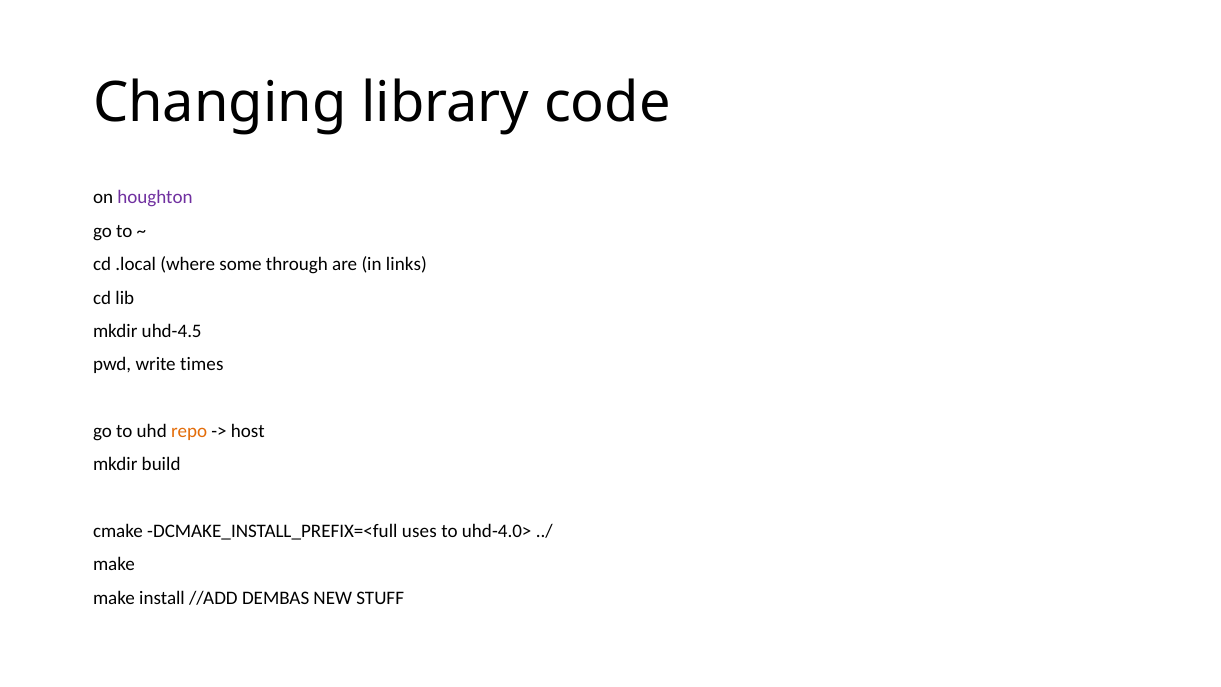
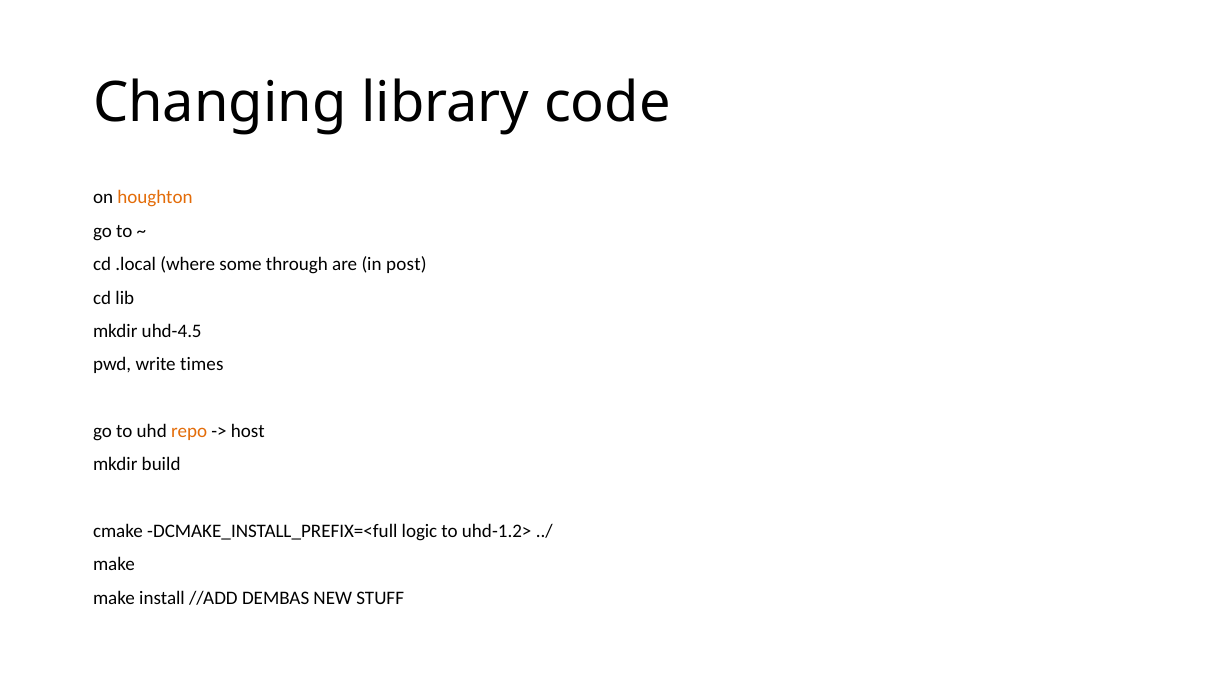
houghton colour: purple -> orange
links: links -> post
uses: uses -> logic
uhd-4.0>: uhd-4.0> -> uhd-1.2>
